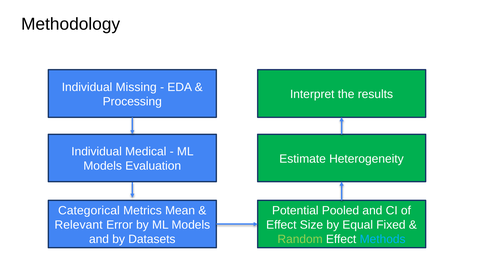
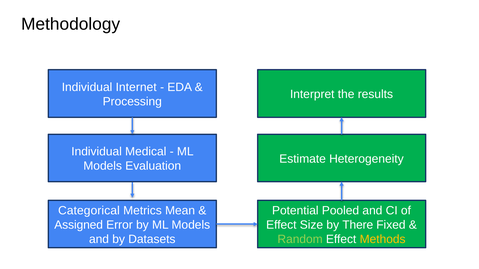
Missing: Missing -> Internet
Relevant: Relevant -> Assigned
Equal: Equal -> There
Methods colour: light blue -> yellow
